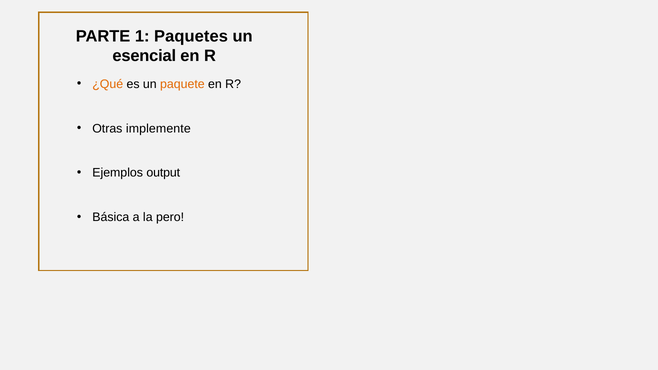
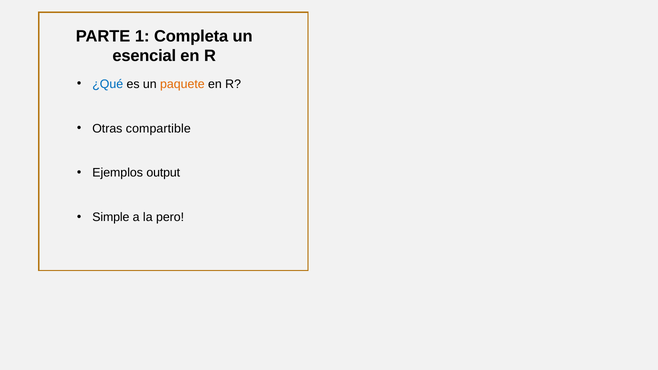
Paquetes: Paquetes -> Completa
¿Qué colour: orange -> blue
implemente: implemente -> compartible
Básica: Básica -> Simple
